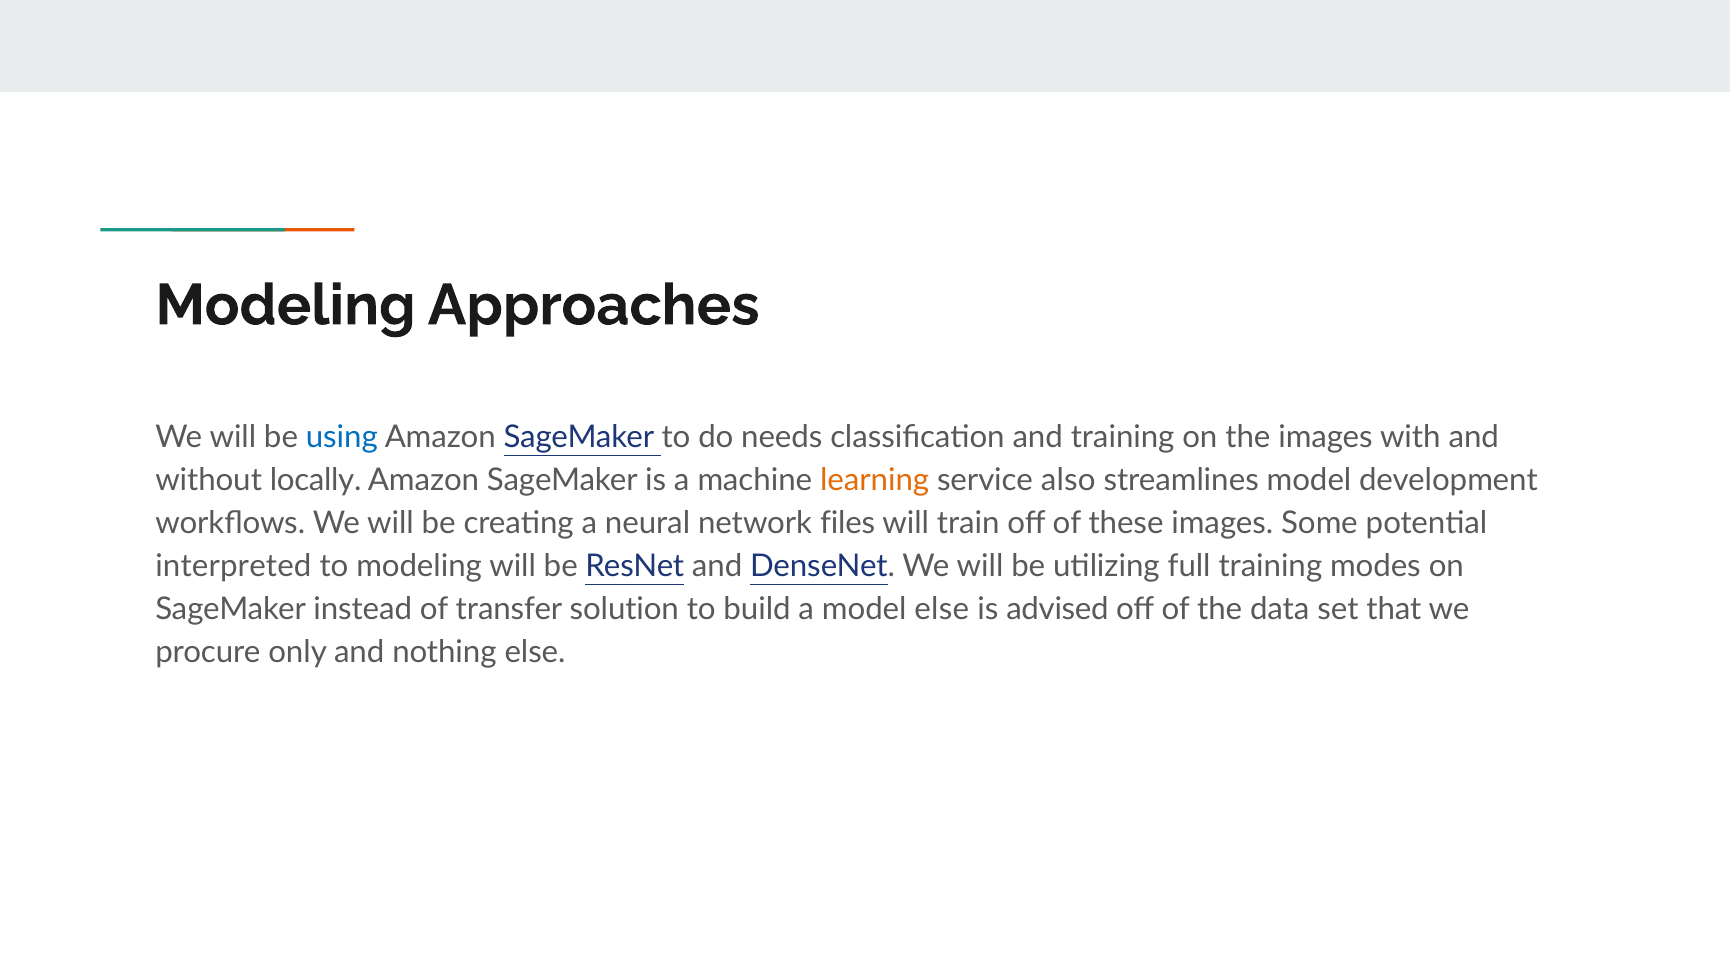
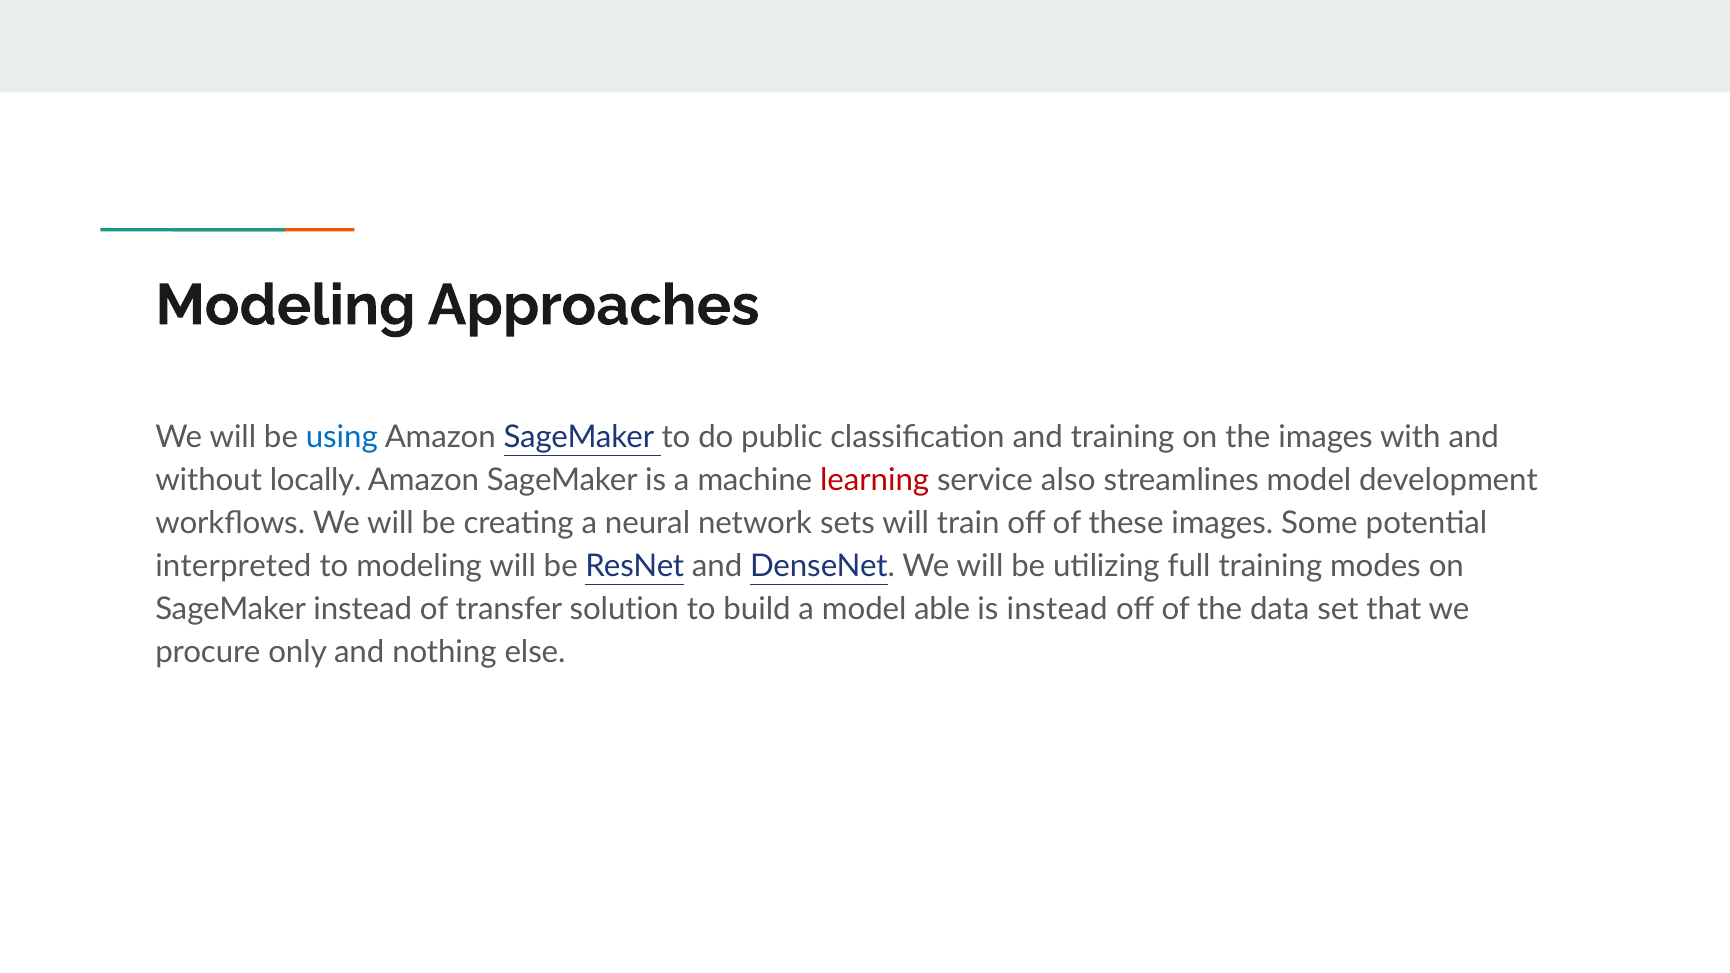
needs: needs -> public
learning colour: orange -> red
files: files -> sets
model else: else -> able
is advised: advised -> instead
